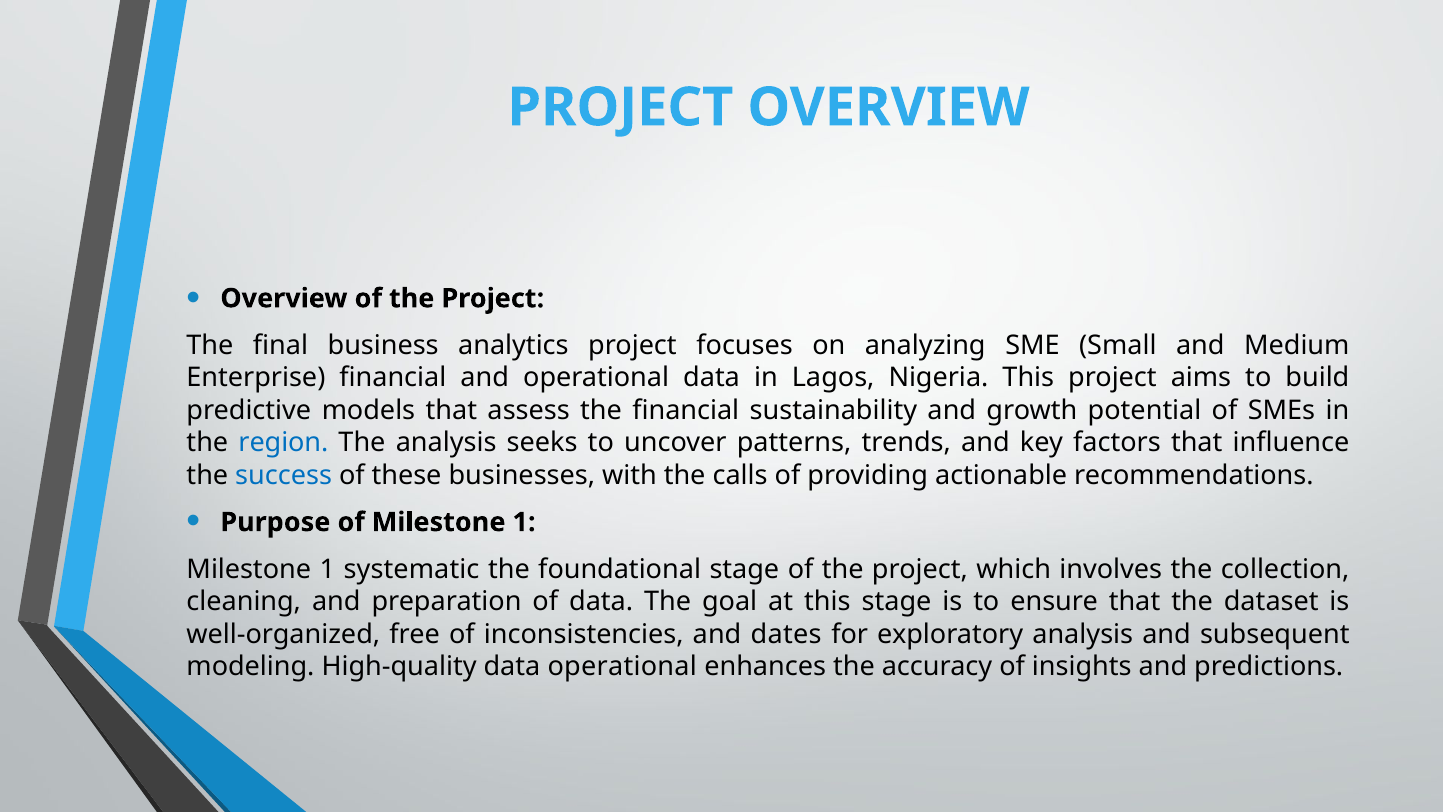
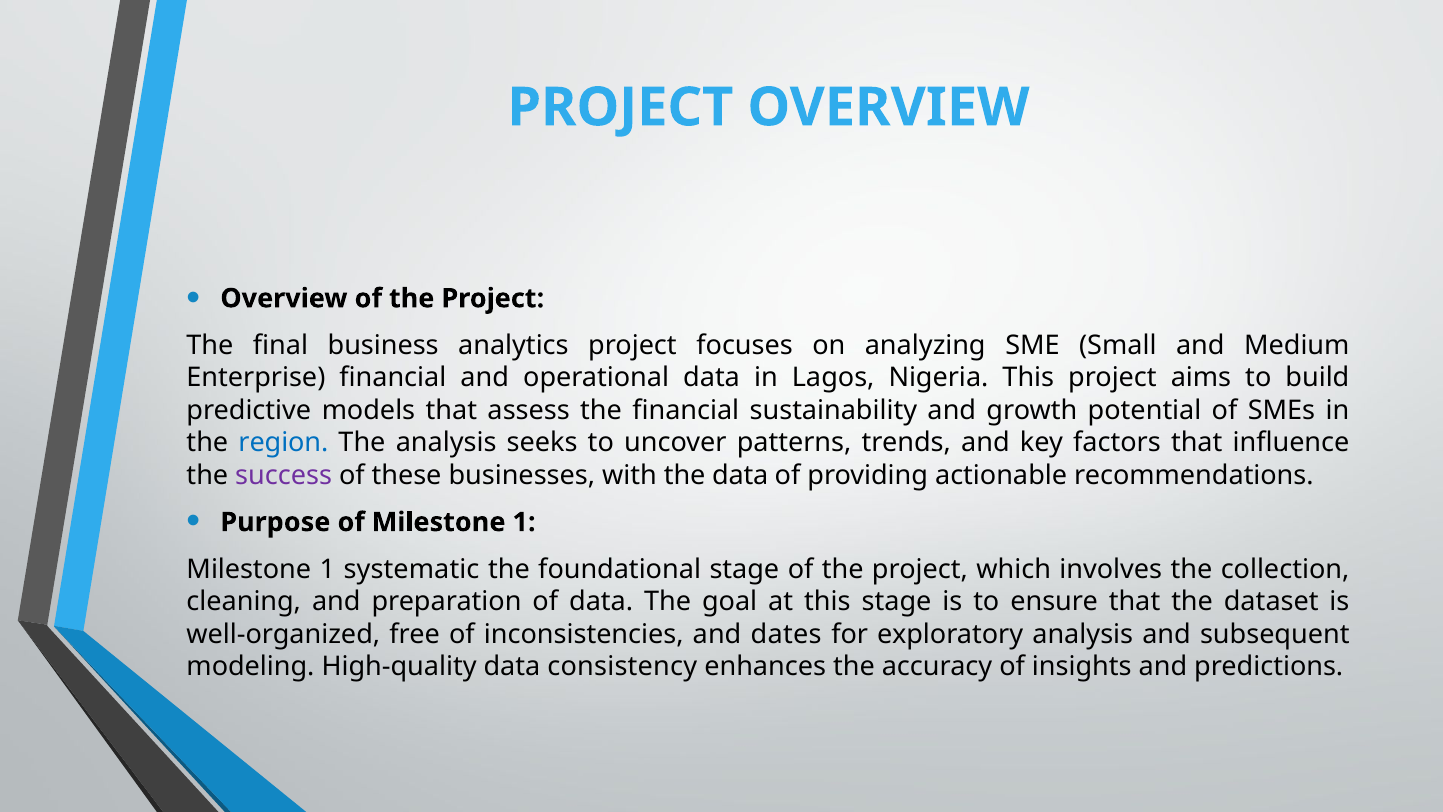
success colour: blue -> purple
the calls: calls -> data
data operational: operational -> consistency
